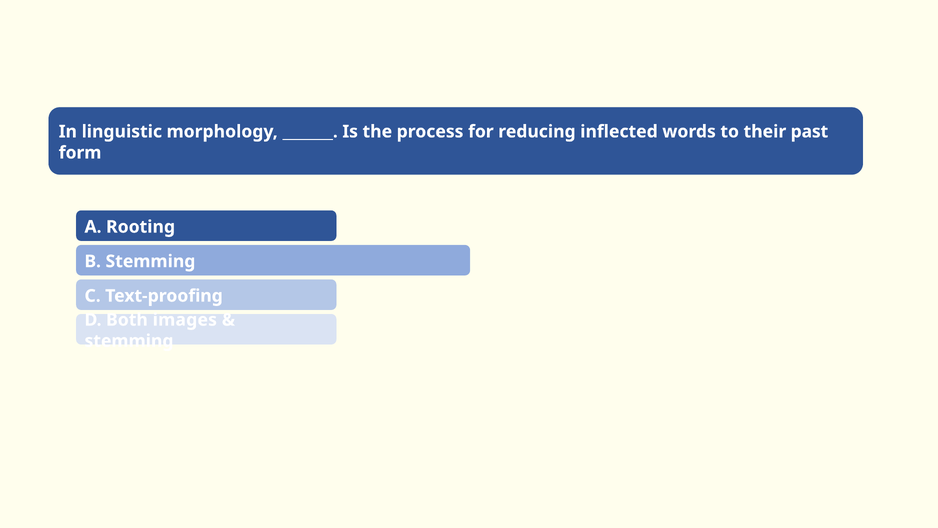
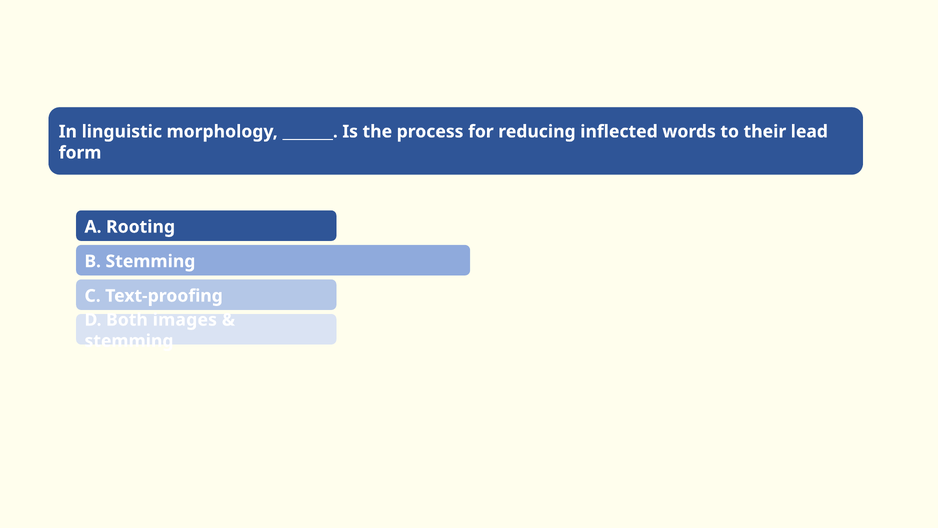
past: past -> lead
